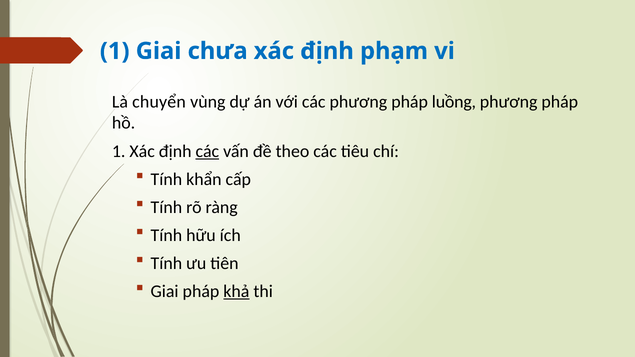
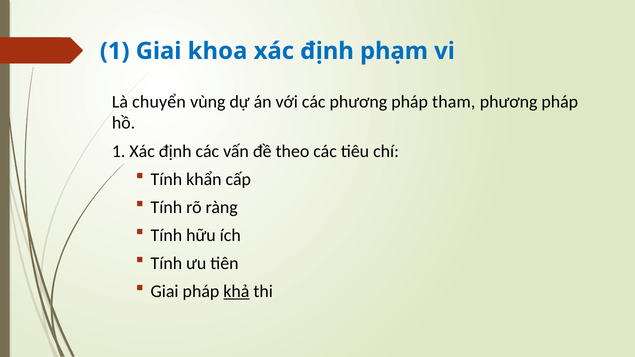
chưa: chưa -> khoa
luồng: luồng -> tham
các at (207, 151) underline: present -> none
